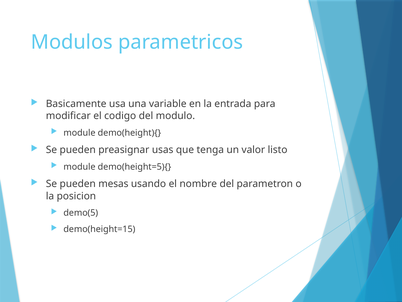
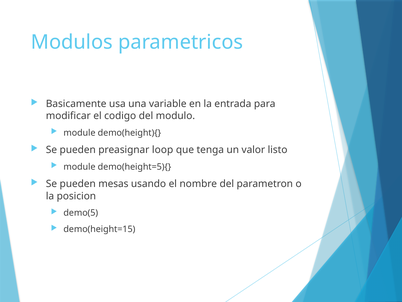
usas: usas -> loop
